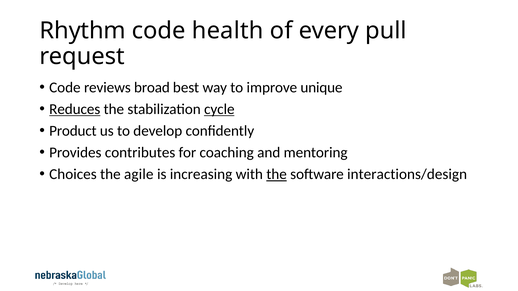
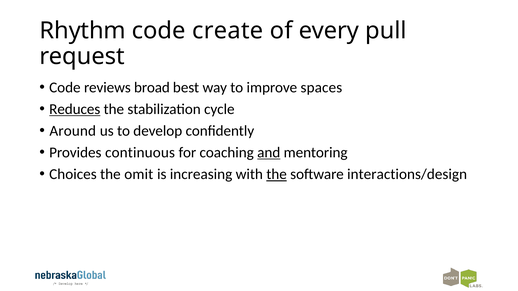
health: health -> create
unique: unique -> spaces
cycle underline: present -> none
Product: Product -> Around
contributes: contributes -> continuous
and underline: none -> present
agile: agile -> omit
